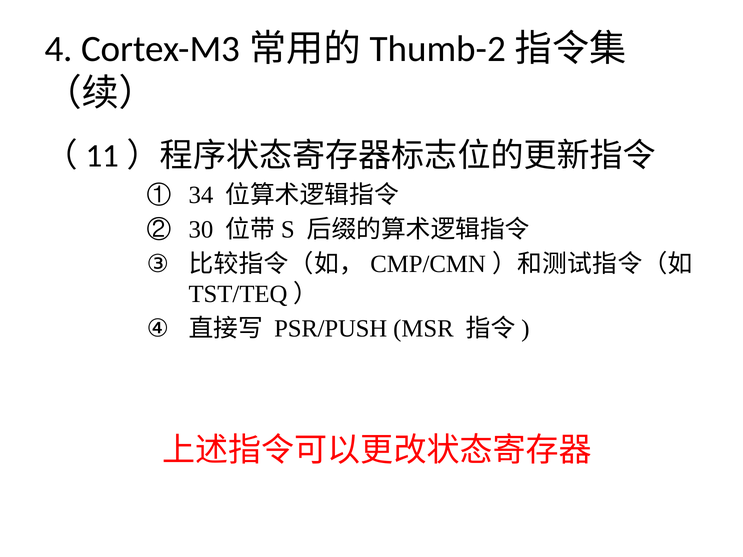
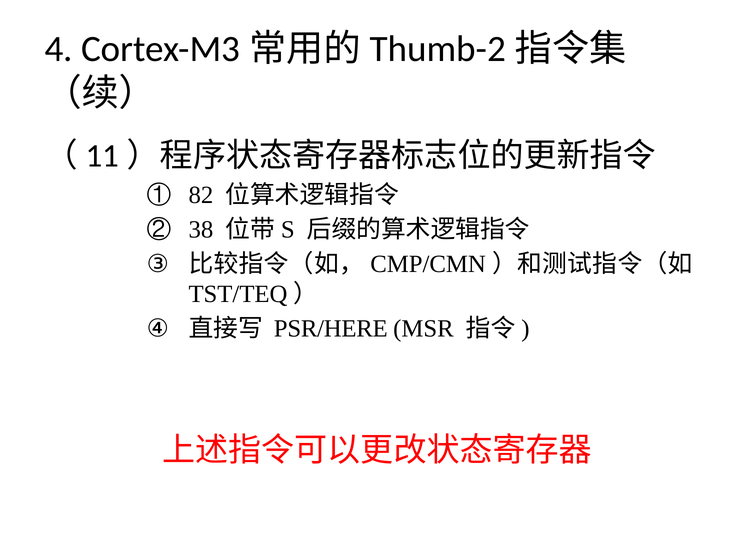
34: 34 -> 82
30: 30 -> 38
PSR/PUSH: PSR/PUSH -> PSR/HERE
